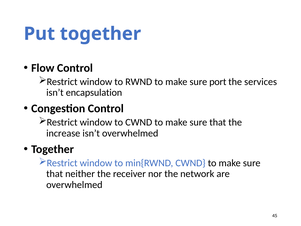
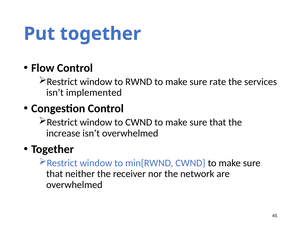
port: port -> rate
encapsulation: encapsulation -> implemented
